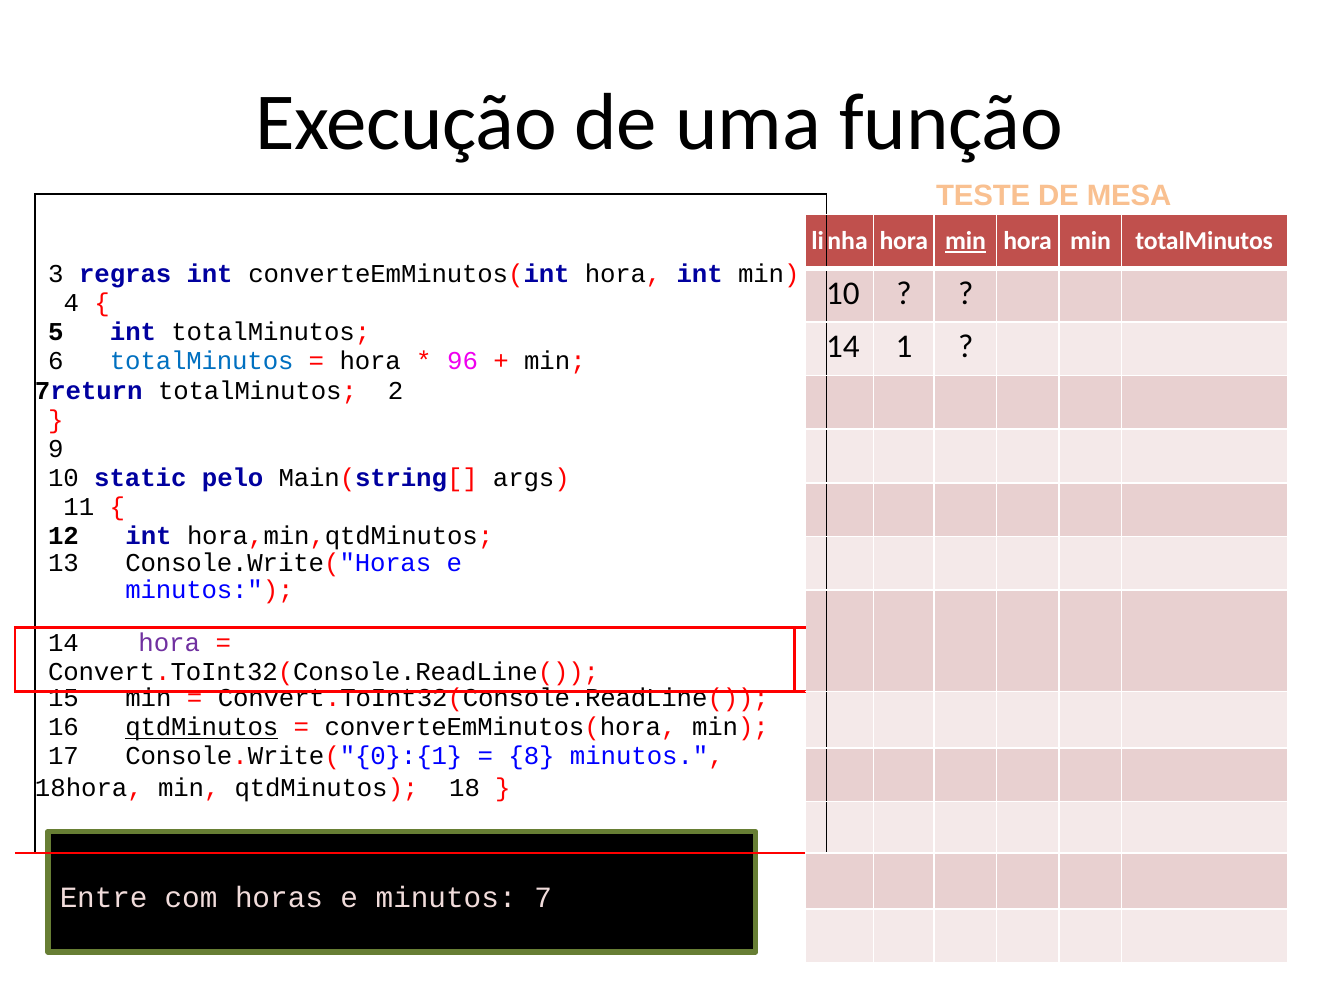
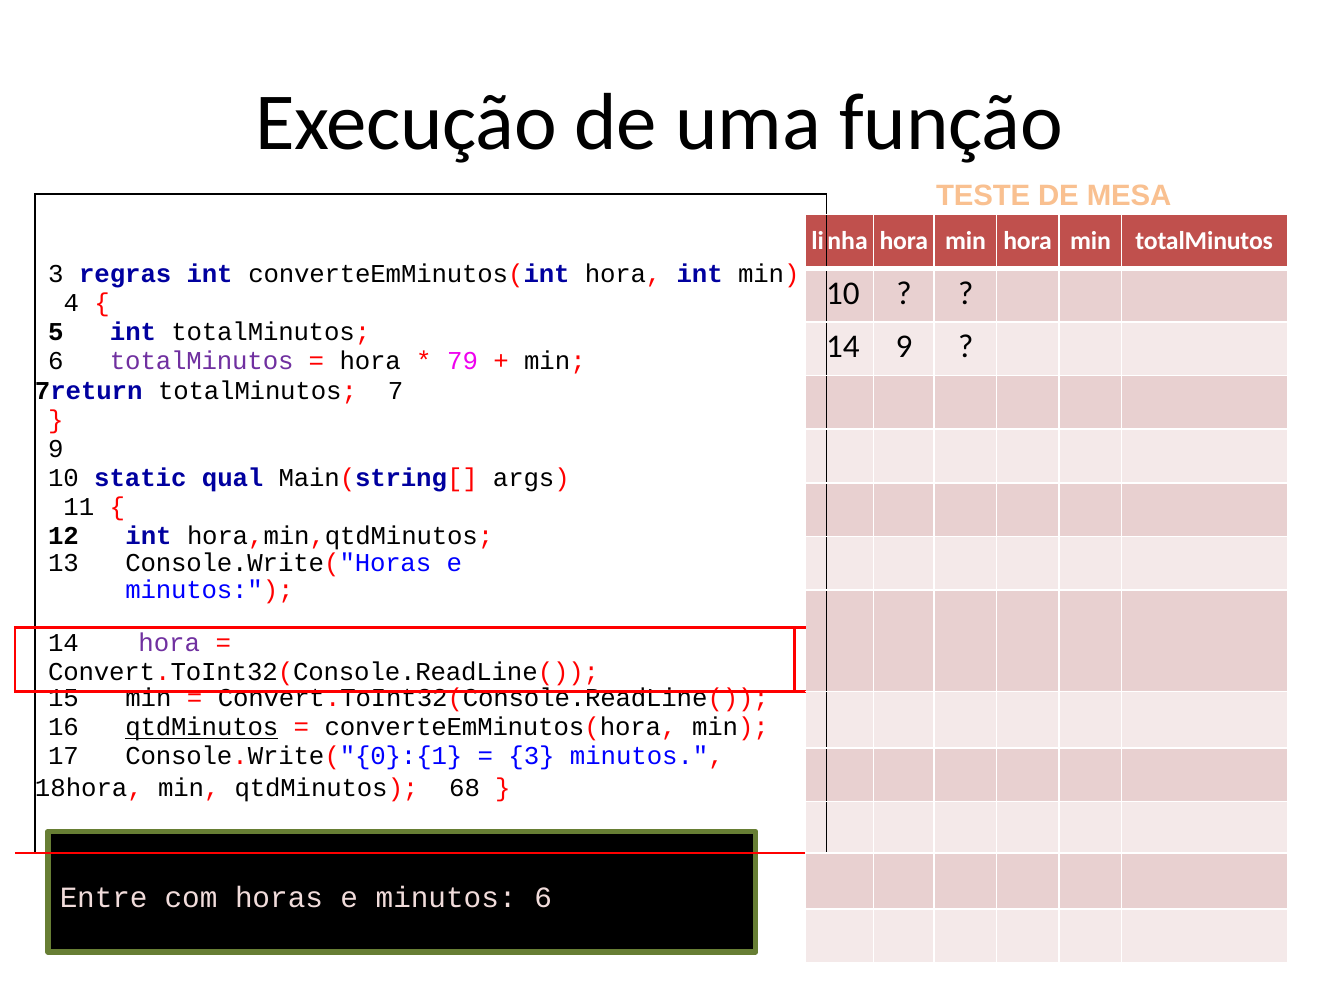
min at (966, 241) underline: present -> none
14 1: 1 -> 9
totalMinutos at (202, 361) colour: blue -> purple
96: 96 -> 79
2: 2 -> 7
pelo: pelo -> qual
8 at (532, 756): 8 -> 3
18: 18 -> 68
minutos 7: 7 -> 6
